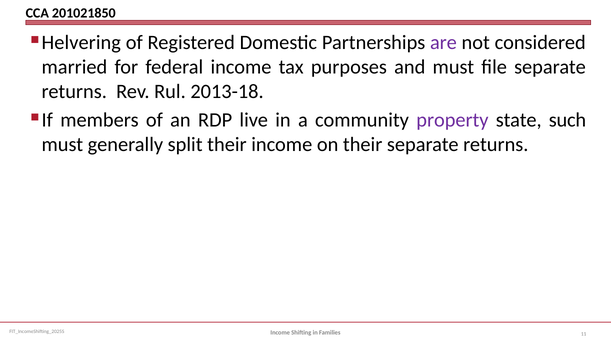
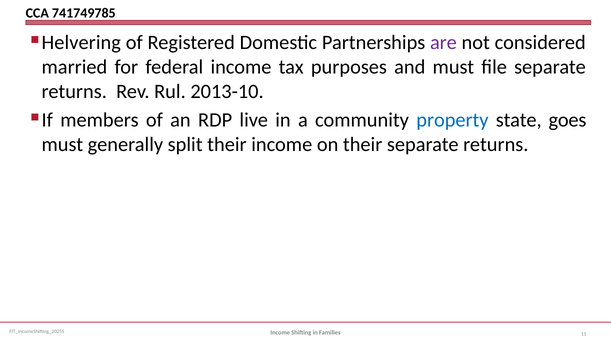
201021850: 201021850 -> 741749785
2013-18: 2013-18 -> 2013-10
property colour: purple -> blue
such: such -> goes
